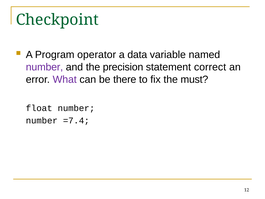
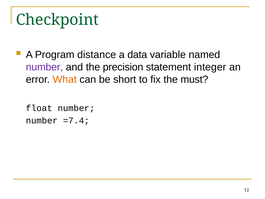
operator: operator -> distance
correct: correct -> integer
What colour: purple -> orange
there: there -> short
